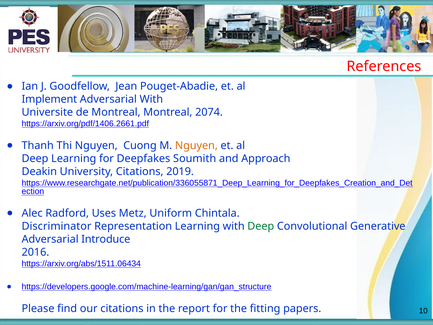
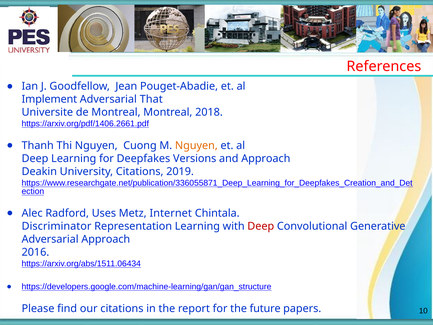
Adversarial With: With -> That
2074: 2074 -> 2018
Soumith: Soumith -> Versions
Uniform: Uniform -> Internet
Deep at (261, 226) colour: green -> red
Adversarial Introduce: Introduce -> Approach
fitting: fitting -> future
